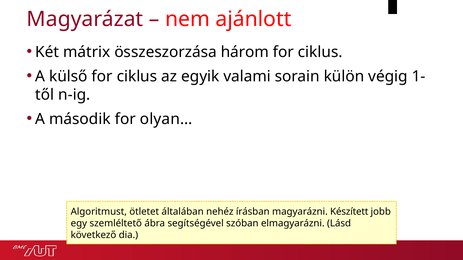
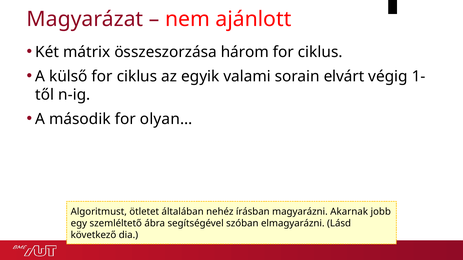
külön: külön -> elvárt
Készített: Készített -> Akarnak
